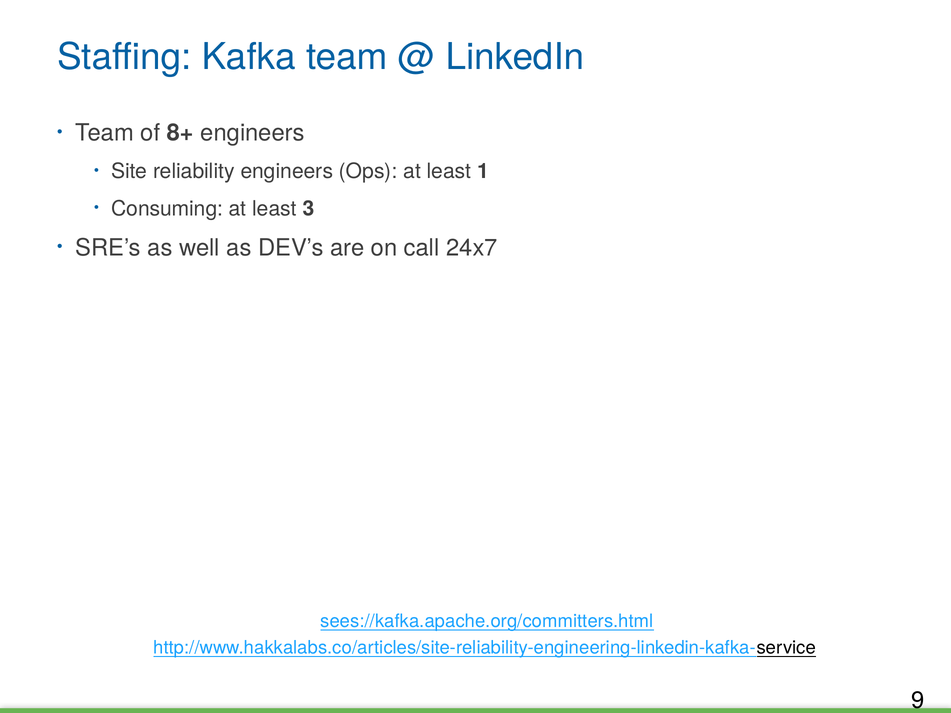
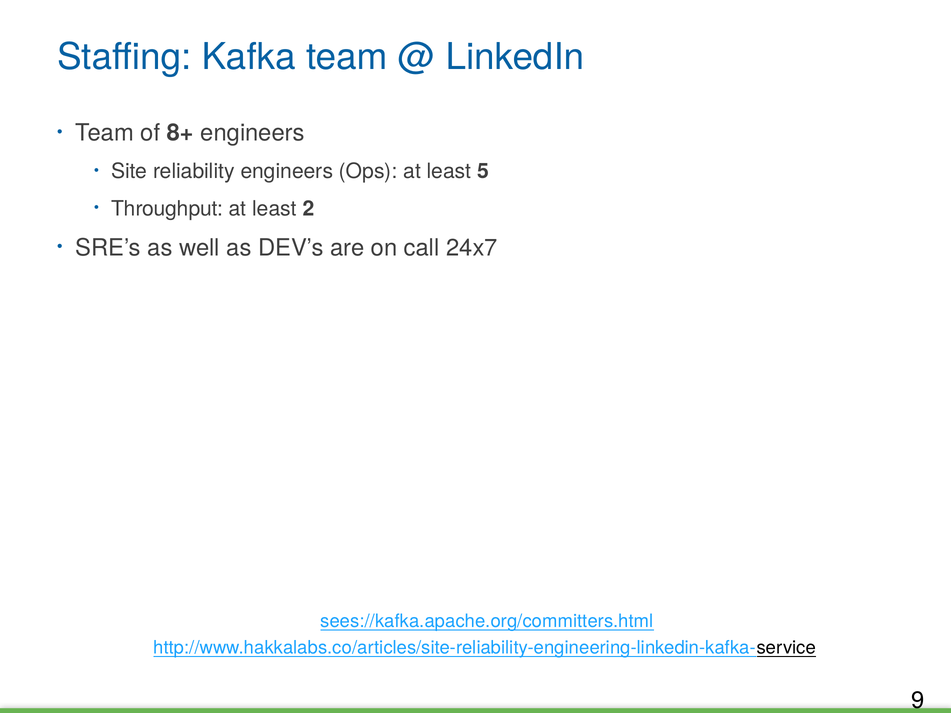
1: 1 -> 5
Consuming: Consuming -> Throughput
3: 3 -> 2
